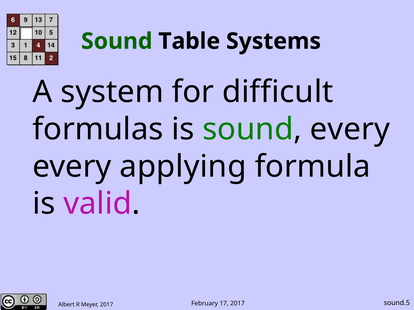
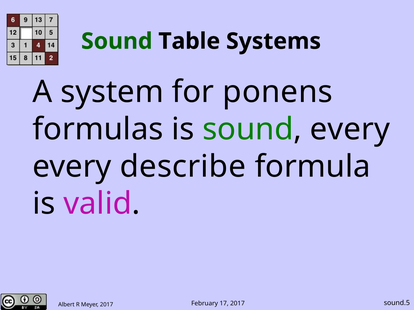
difficult: difficult -> ponens
applying: applying -> describe
